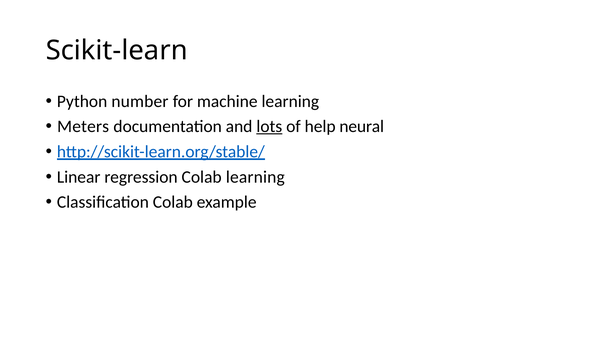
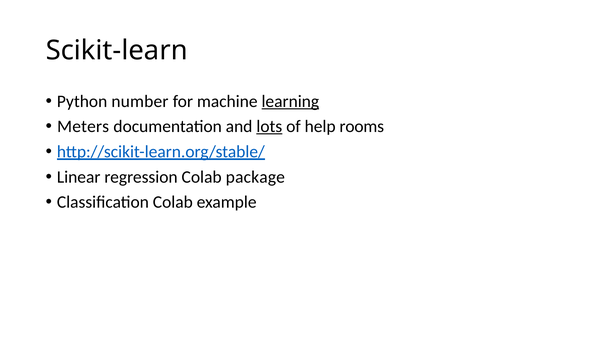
learning at (290, 101) underline: none -> present
neural: neural -> rooms
Colab learning: learning -> package
